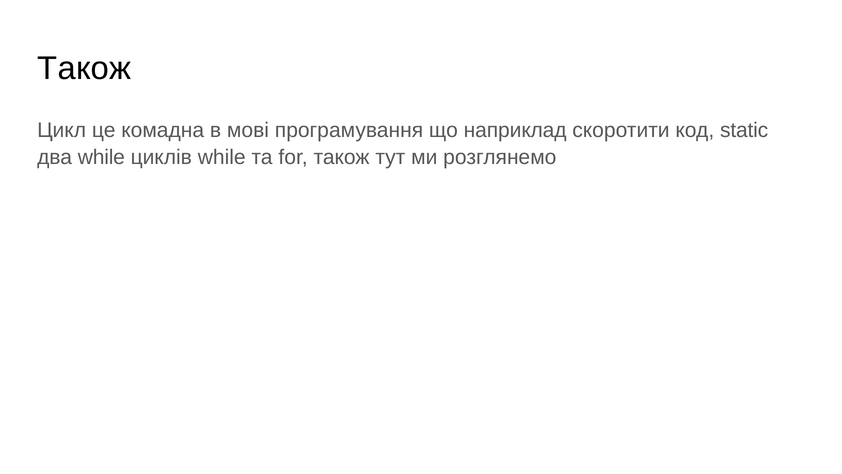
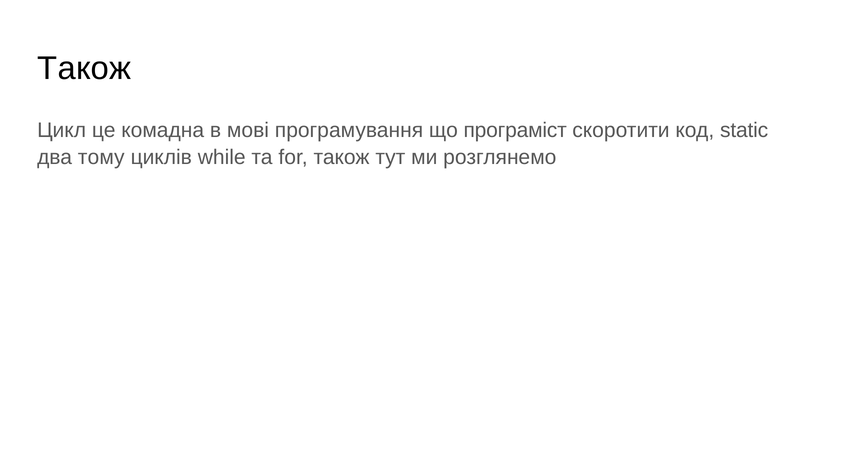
наприклад: наприклад -> програміст
два while: while -> тому
